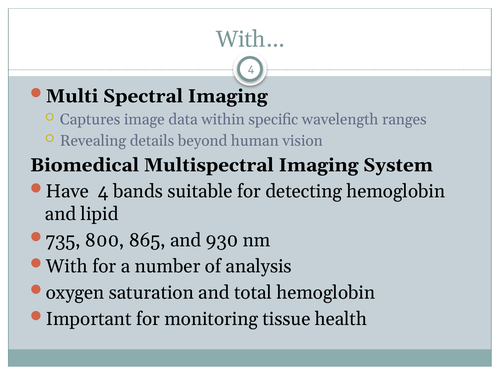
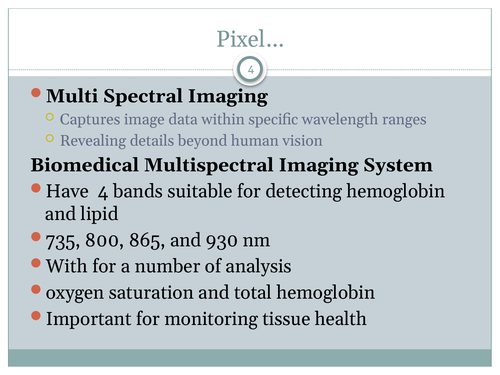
With…: With… -> Pixel…
